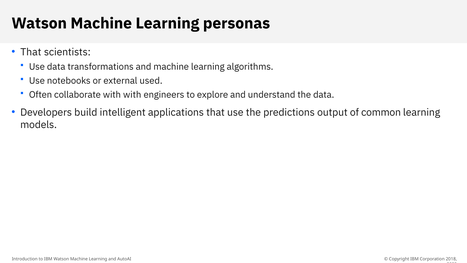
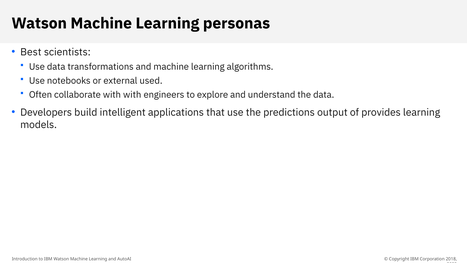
That at (31, 52): That -> Best
common: common -> provides
